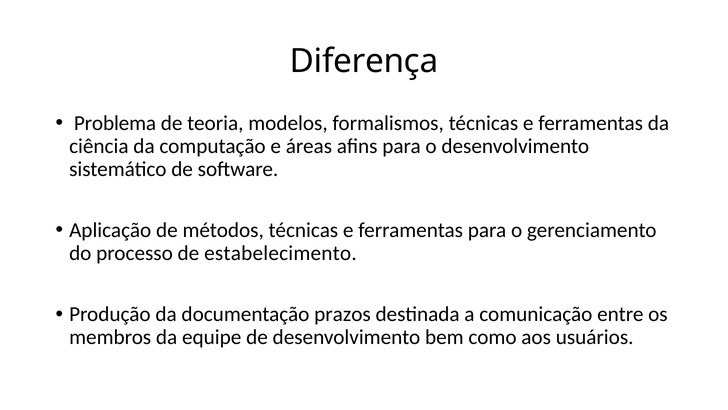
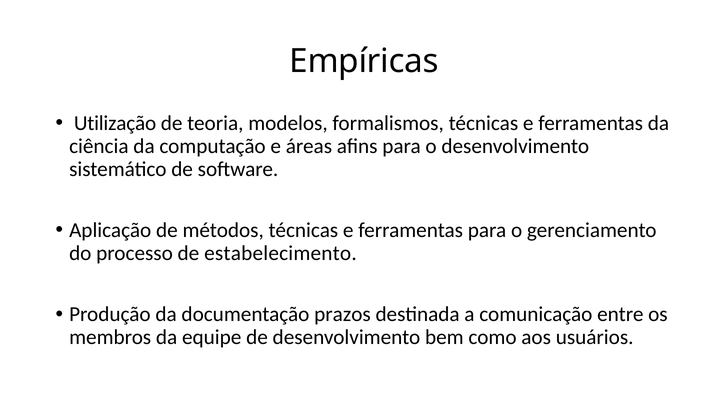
Diferença: Diferença -> Empíricas
Problema: Problema -> Utilização
